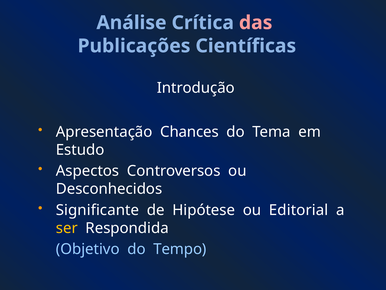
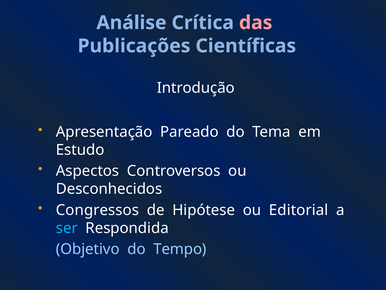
Chances: Chances -> Pareado
Significante: Significante -> Congressos
ser colour: yellow -> light blue
